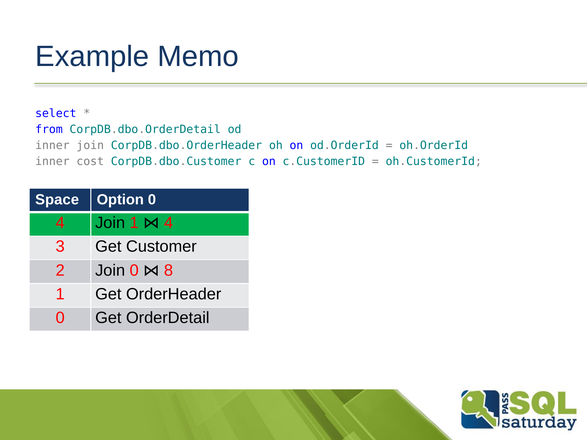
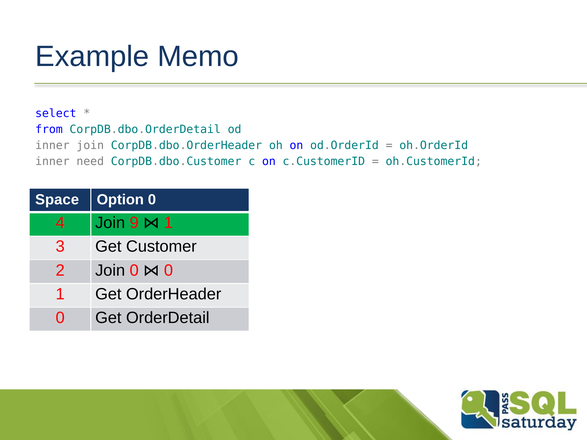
cost: cost -> need
Join 1: 1 -> 9
4 at (169, 223): 4 -> 1
8 at (169, 271): 8 -> 0
